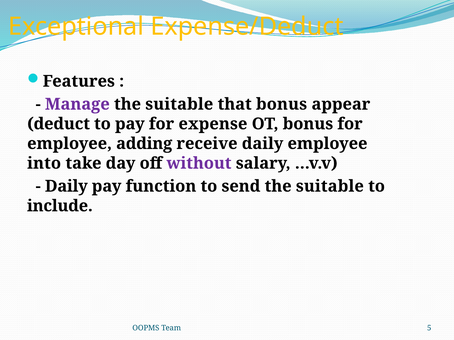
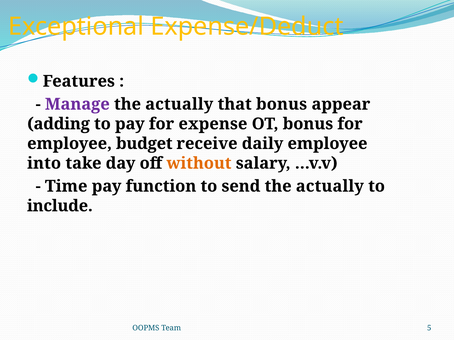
suitable at (179, 104): suitable -> actually
deduct: deduct -> adding
adding: adding -> budget
without colour: purple -> orange
Daily at (66, 186): Daily -> Time
send the suitable: suitable -> actually
